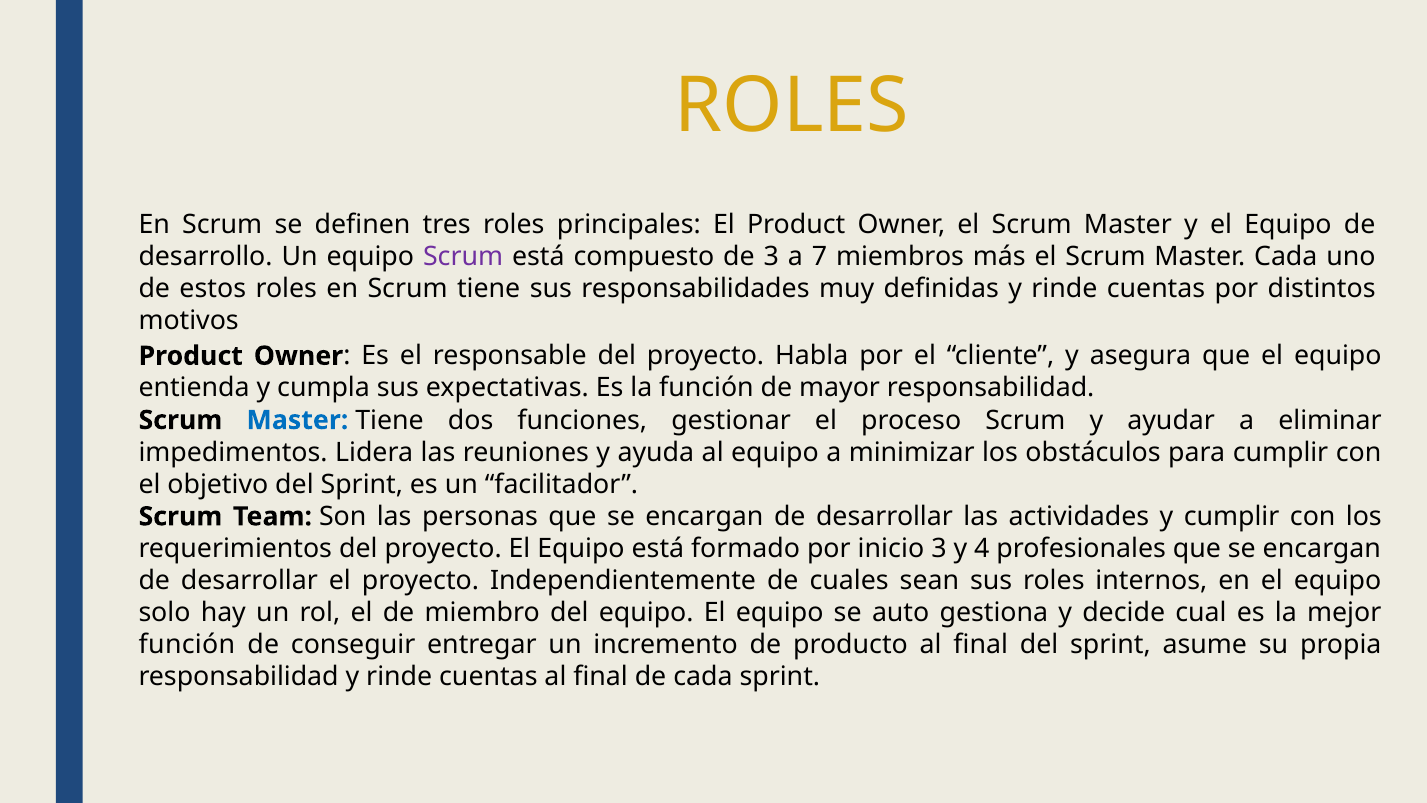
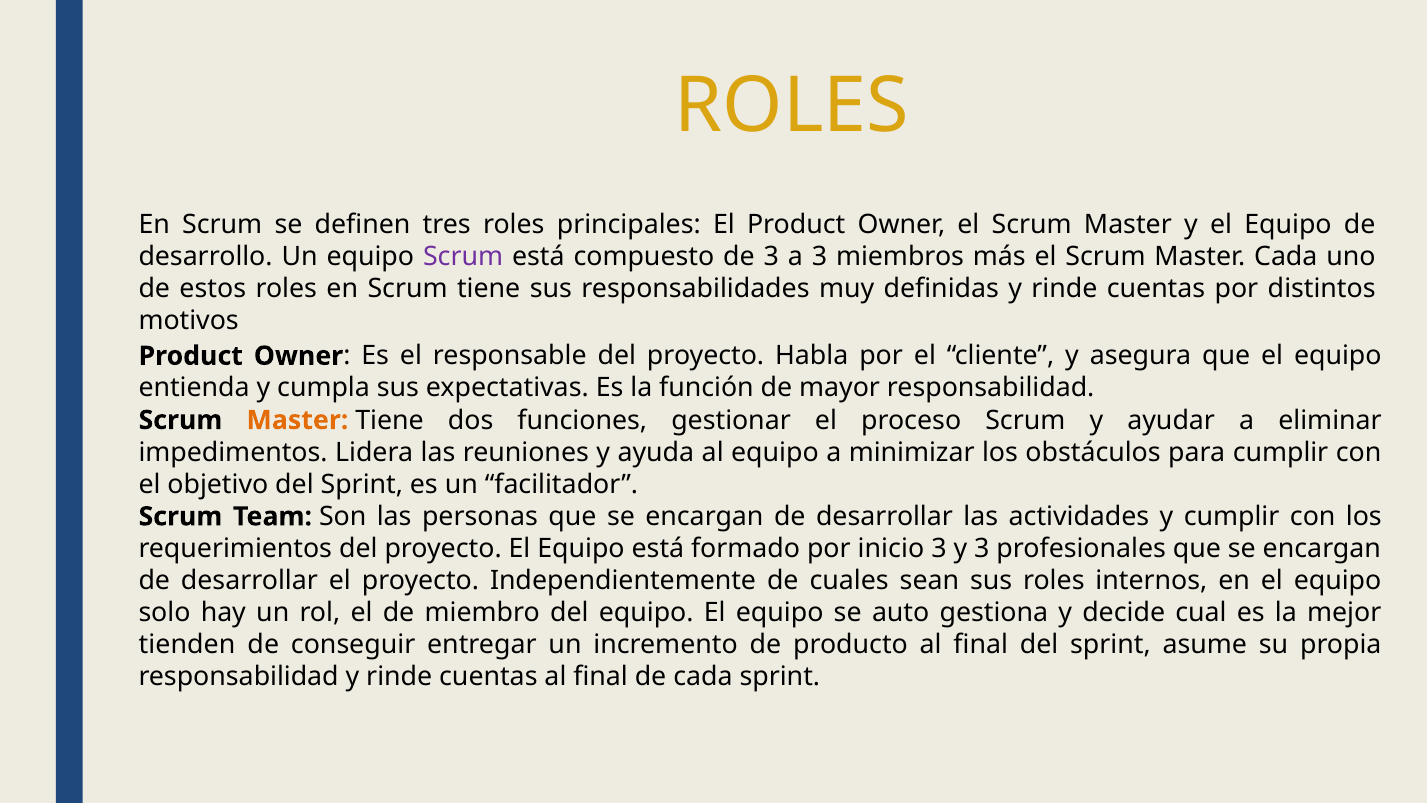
a 7: 7 -> 3
Master at (297, 420) colour: blue -> orange
y 4: 4 -> 3
función at (187, 645): función -> tienden
